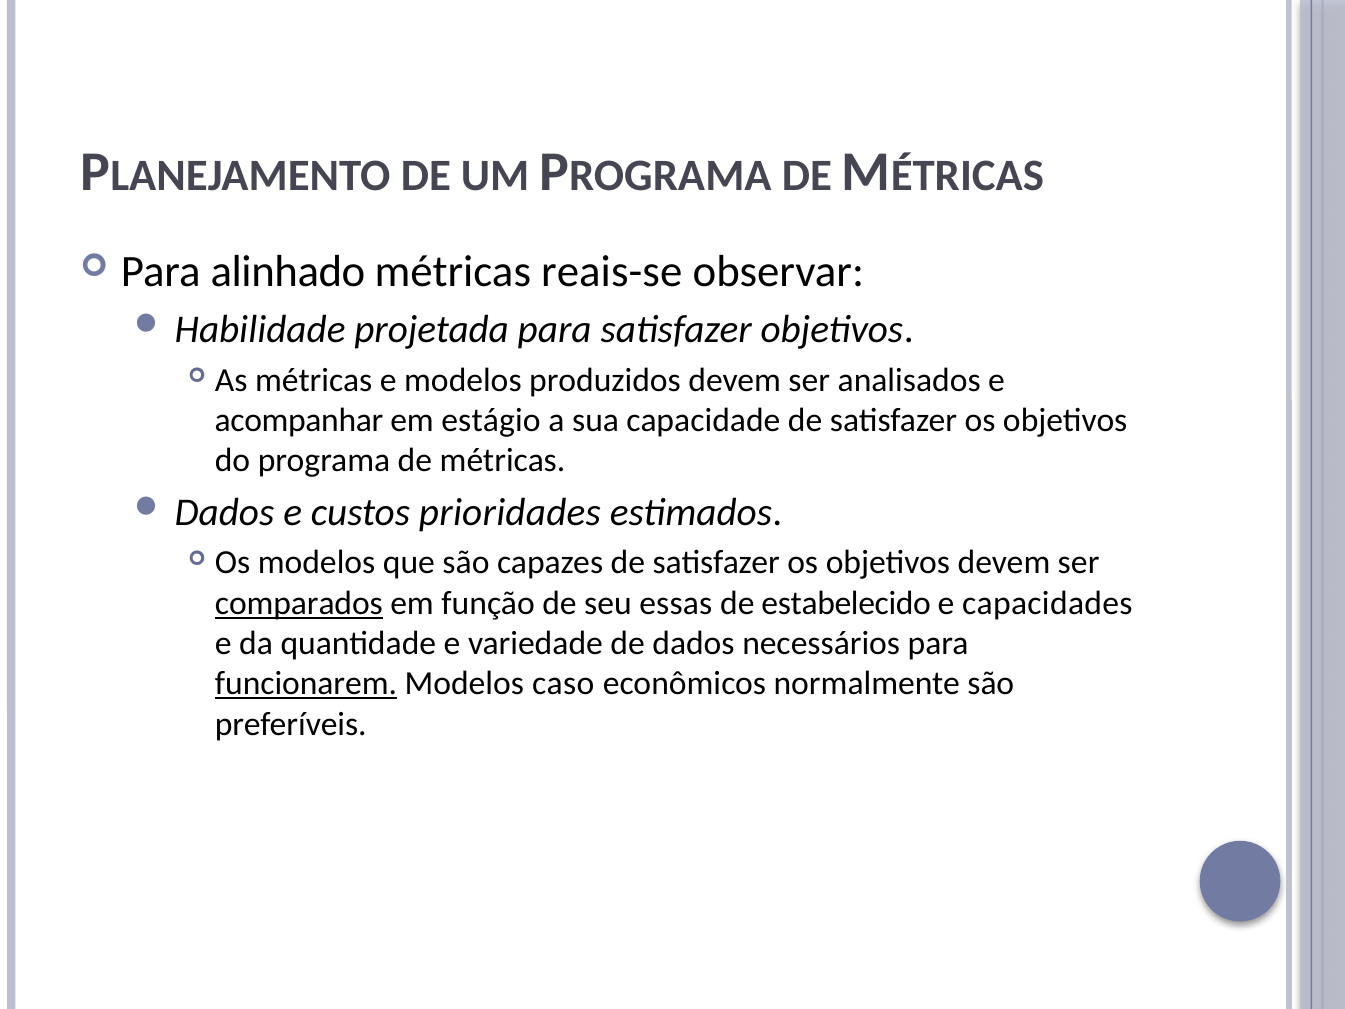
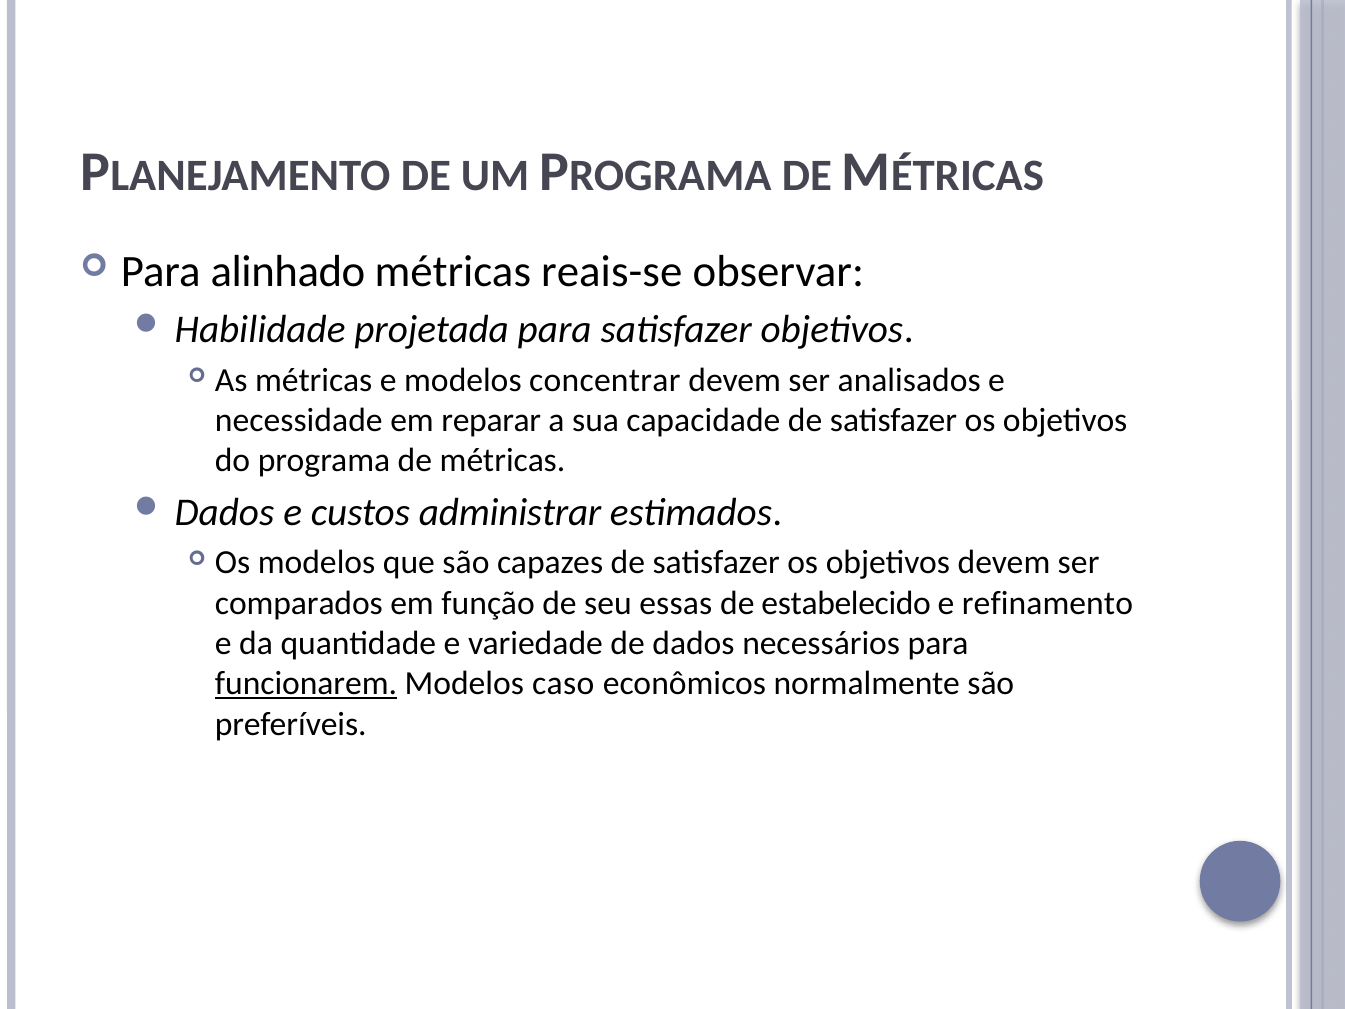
produzidos: produzidos -> concentrar
acompanhar: acompanhar -> necessidade
estágio: estágio -> reparar
prioridades: prioridades -> administrar
comparados underline: present -> none
capacidades: capacidades -> refinamento
